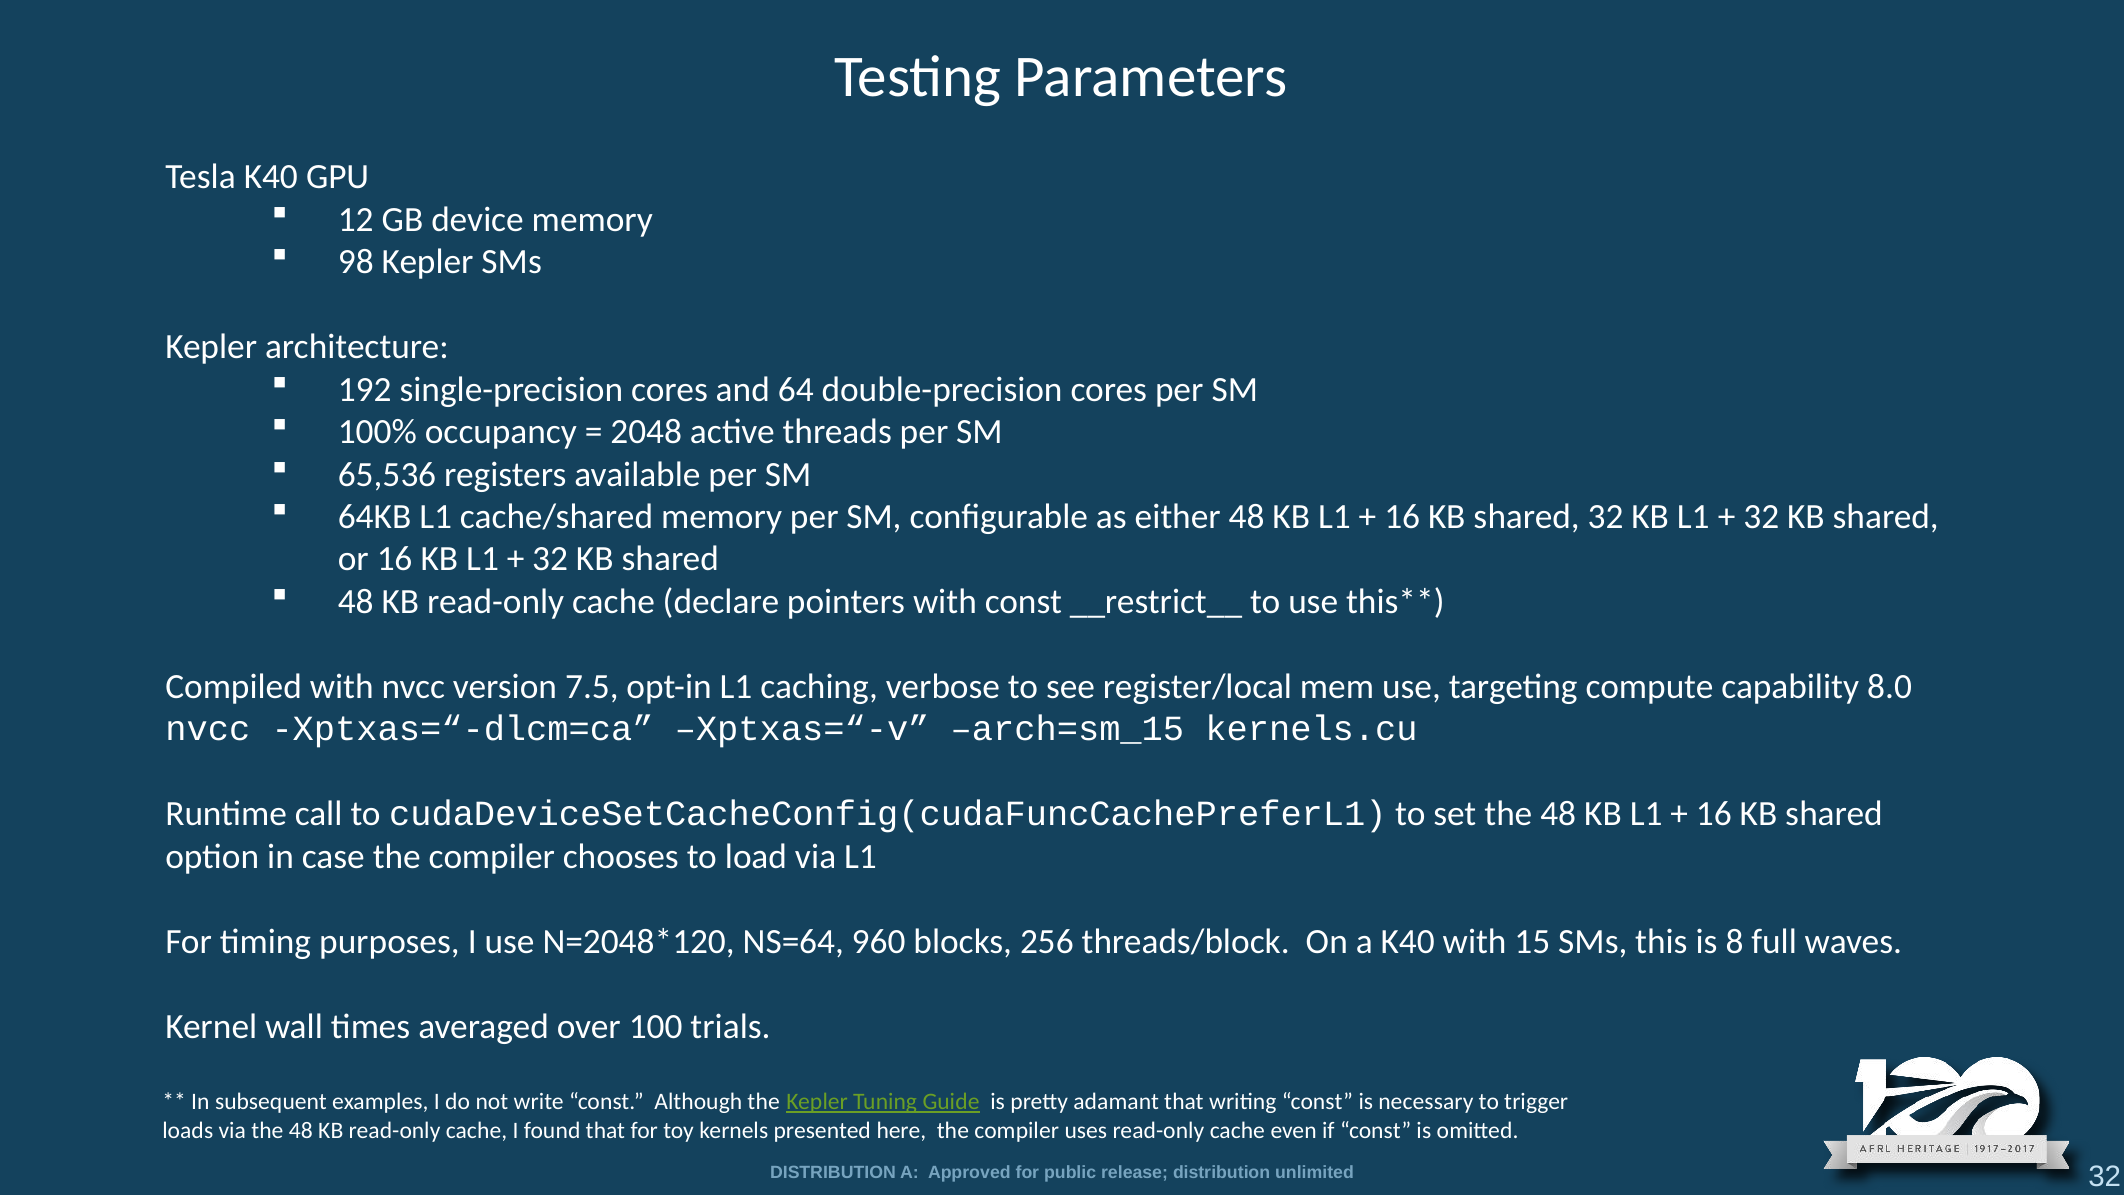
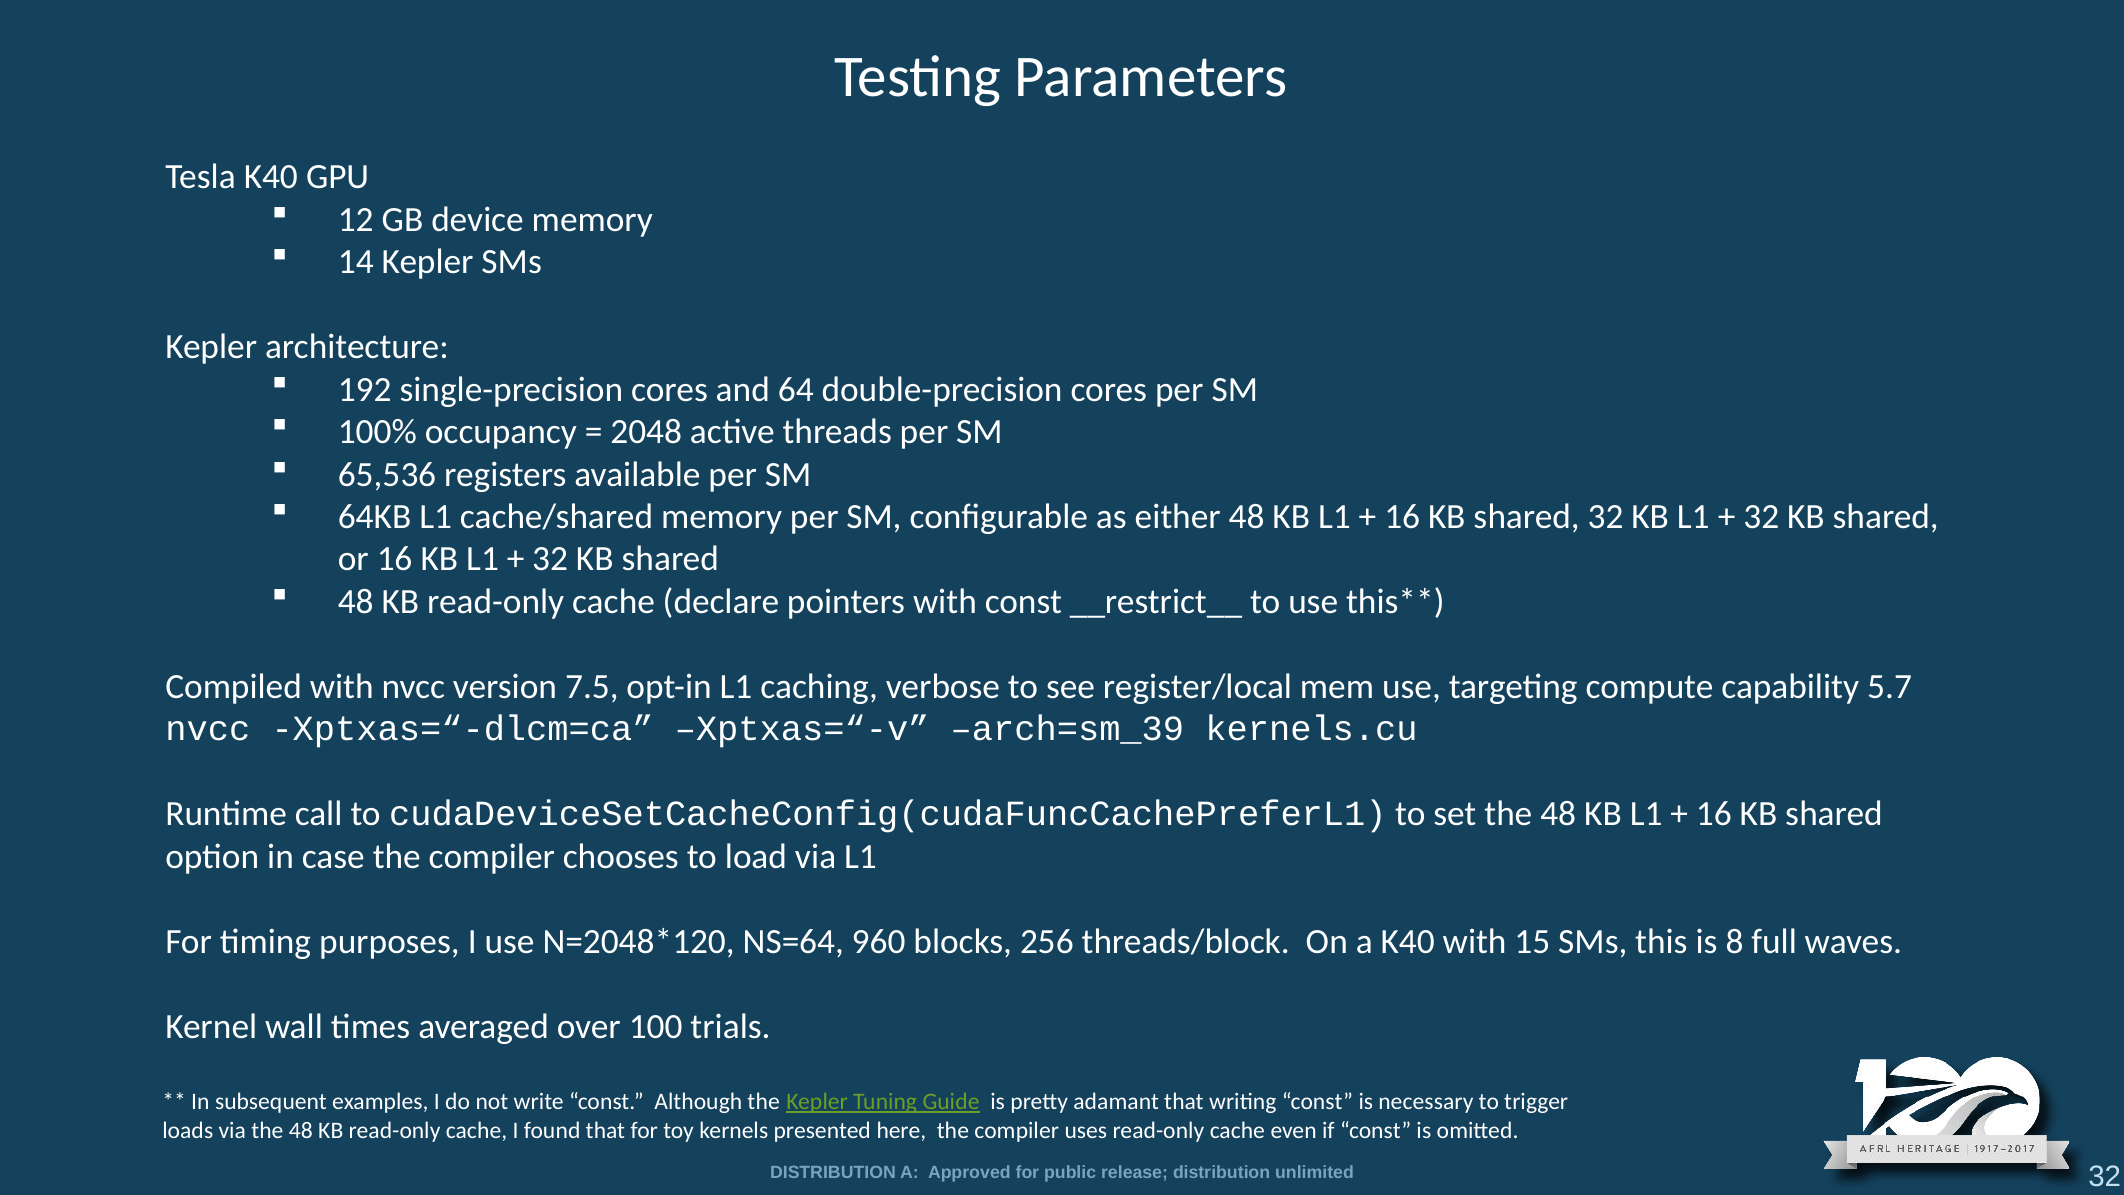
98: 98 -> 14
8.0: 8.0 -> 5.7
arch=sm_15: arch=sm_15 -> arch=sm_39
